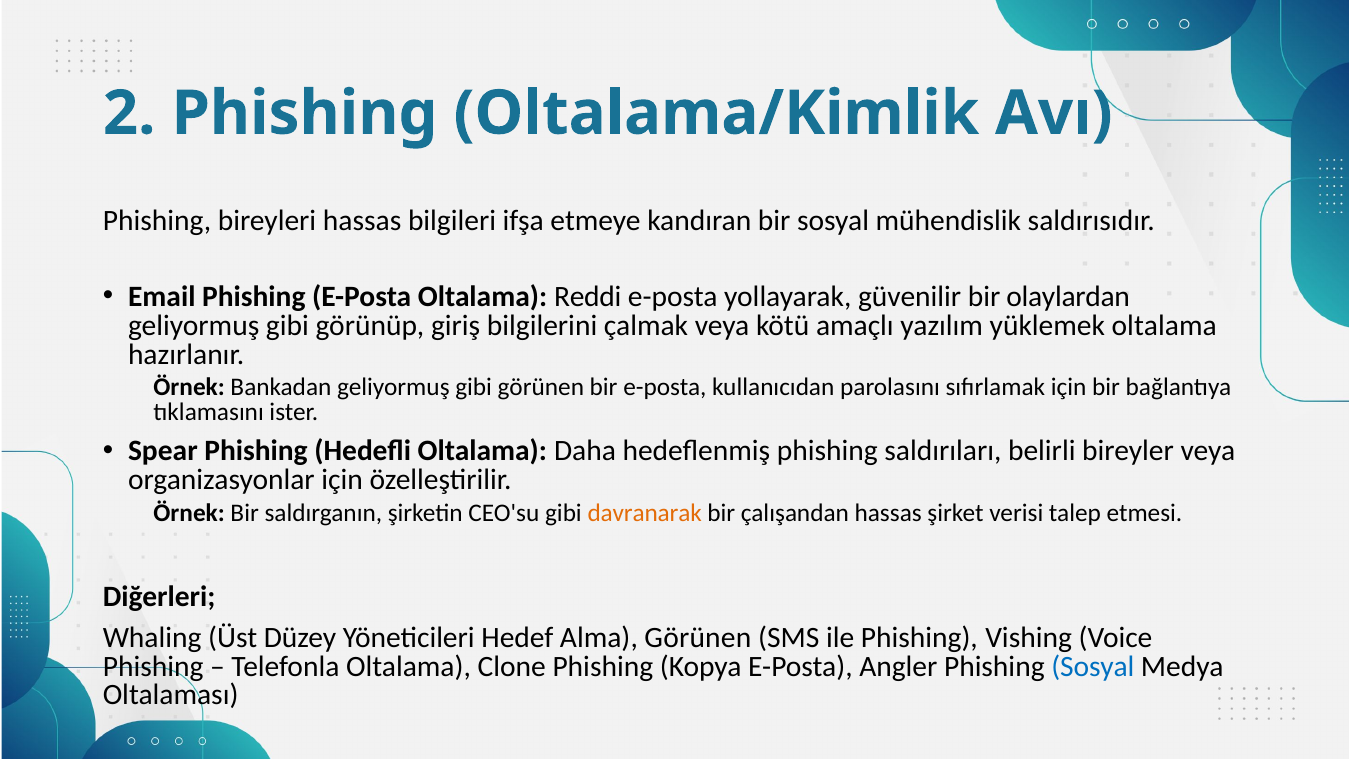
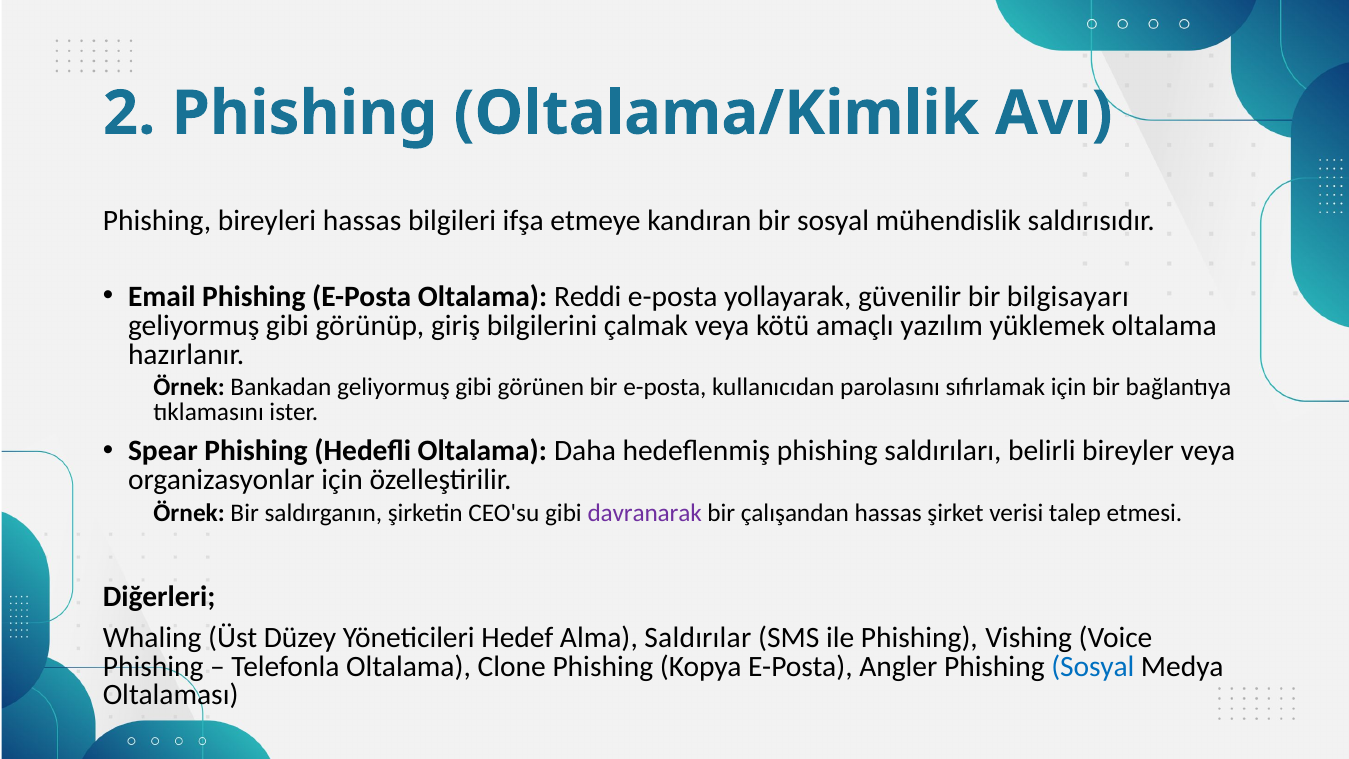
olaylardan: olaylardan -> bilgisayarı
davranarak colour: orange -> purple
Alma Görünen: Görünen -> Saldırılar
